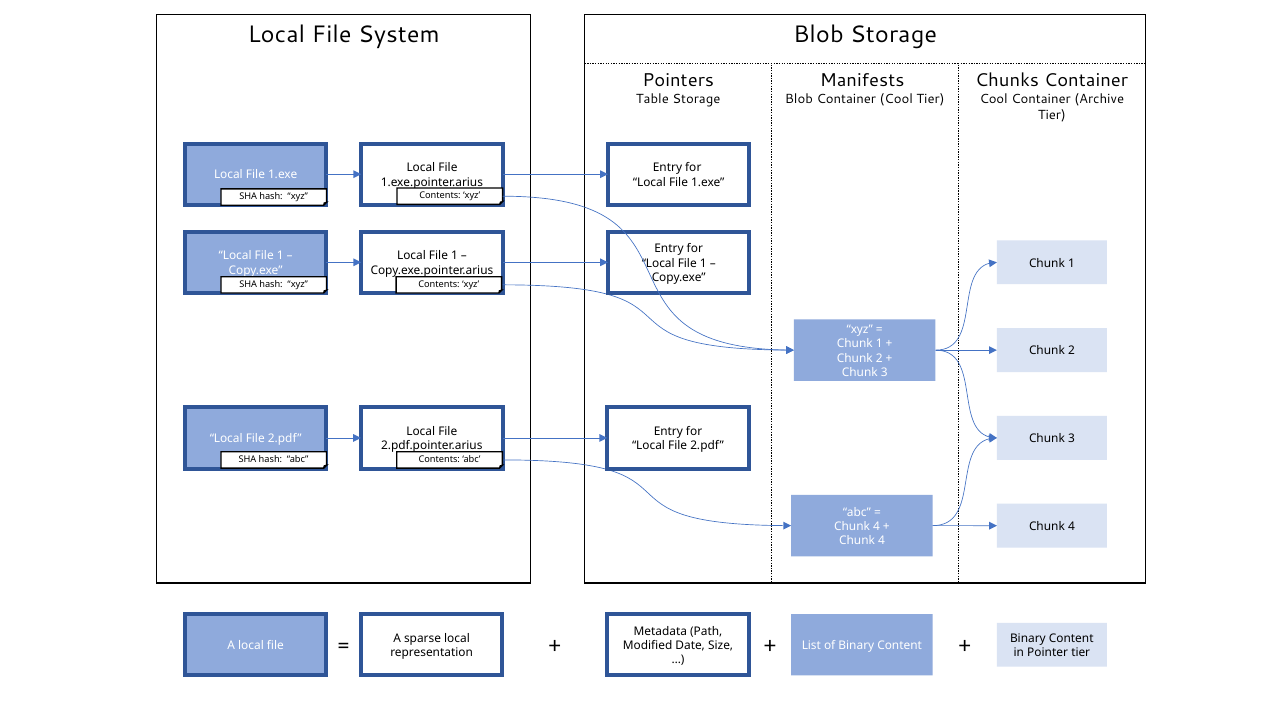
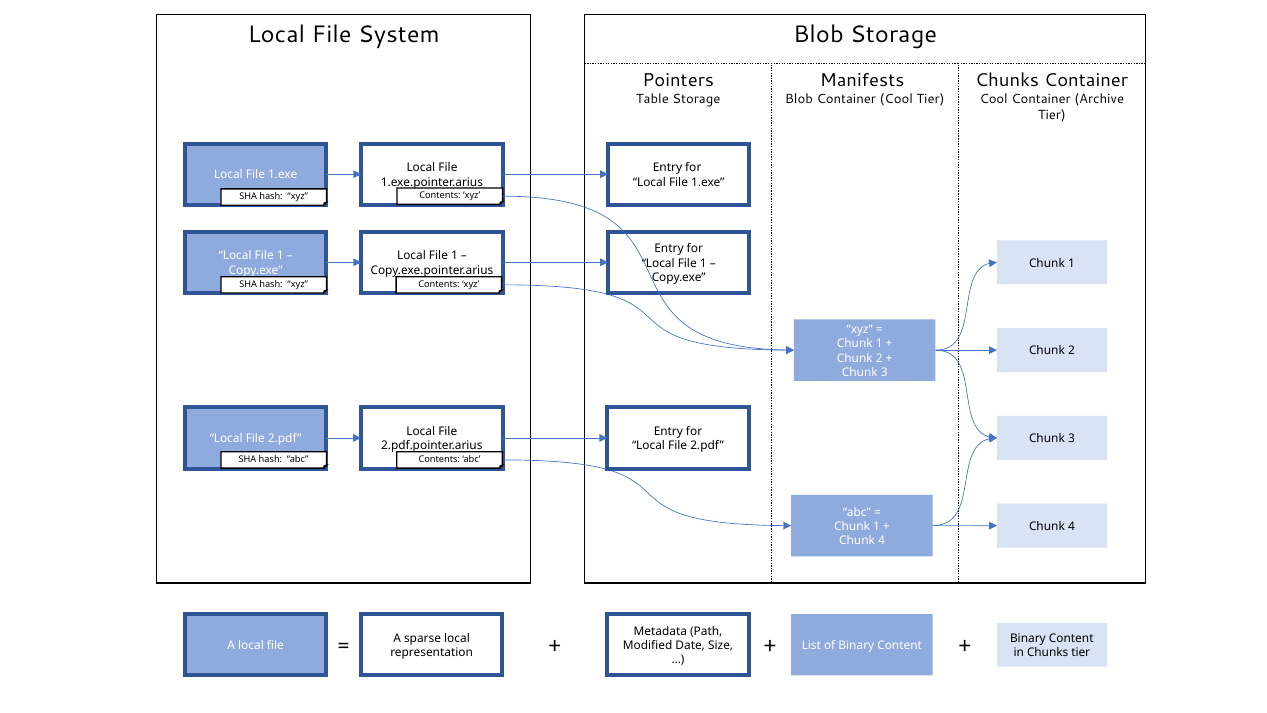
4 at (876, 526): 4 -> 1
in Pointer: Pointer -> Chunks
